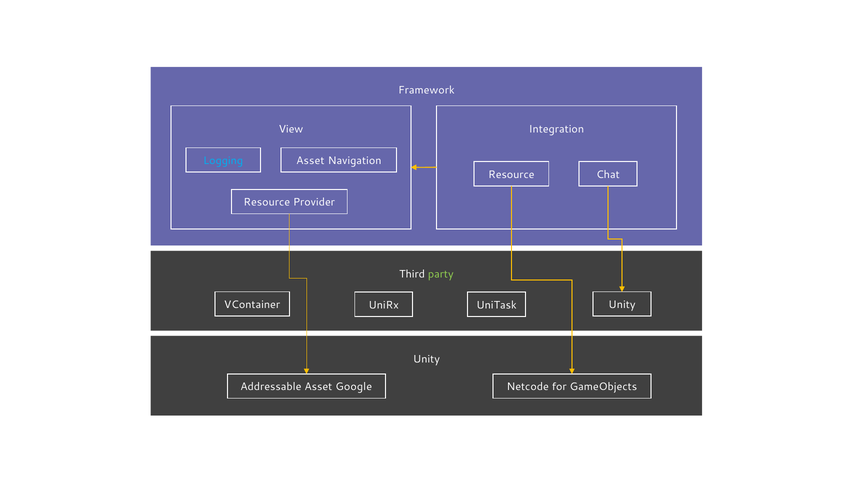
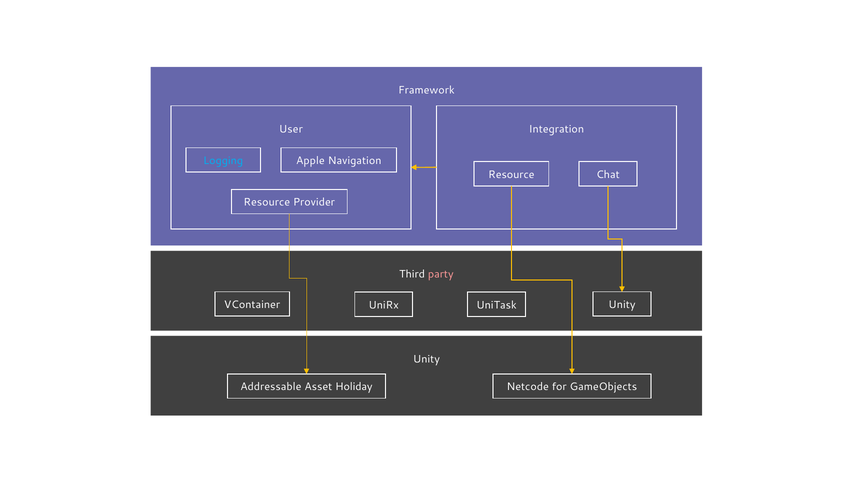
View: View -> User
Asset at (310, 161): Asset -> Apple
party colour: light green -> pink
Google: Google -> Holiday
